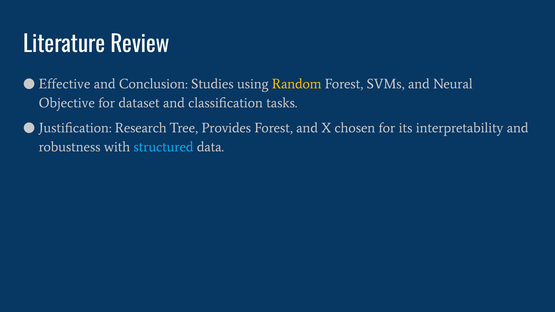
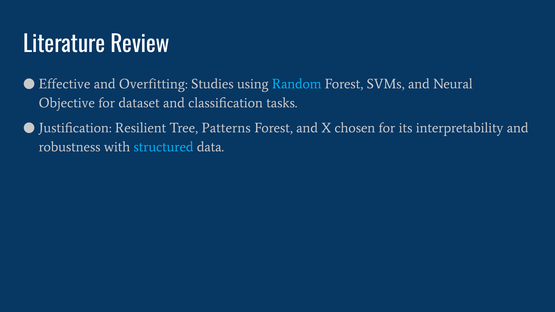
Conclusion: Conclusion -> Overfitting
Random colour: yellow -> light blue
Research: Research -> Resilient
Provides: Provides -> Patterns
